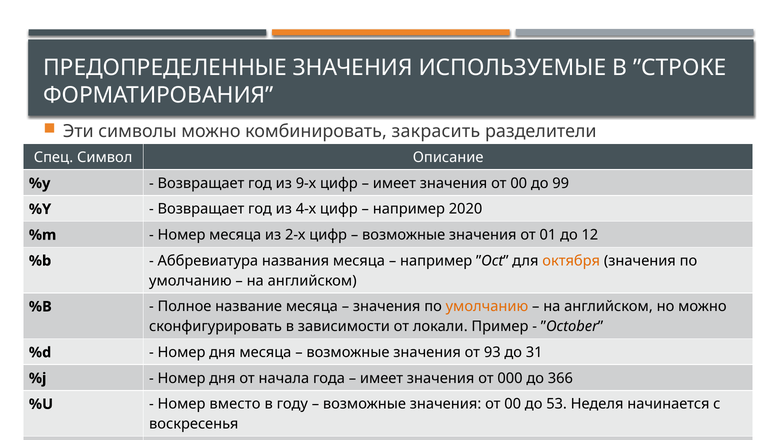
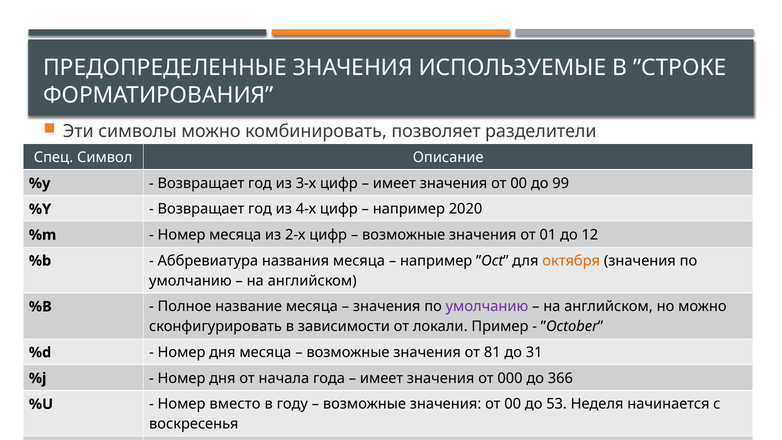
закрасить: закрасить -> позволяет
9-х: 9-х -> 3-х
умолчанию at (487, 307) colour: orange -> purple
93: 93 -> 81
